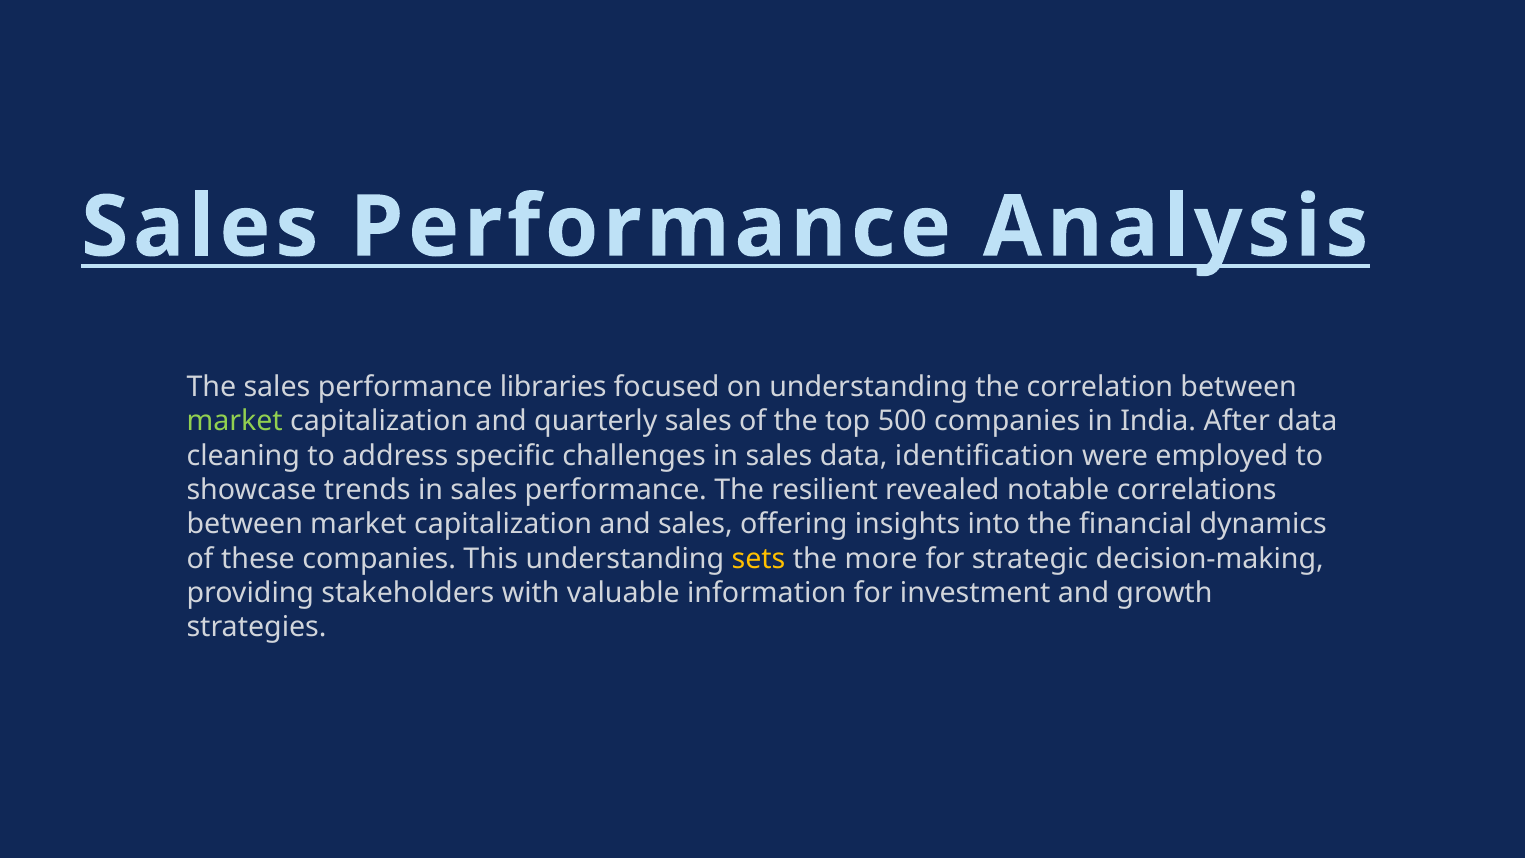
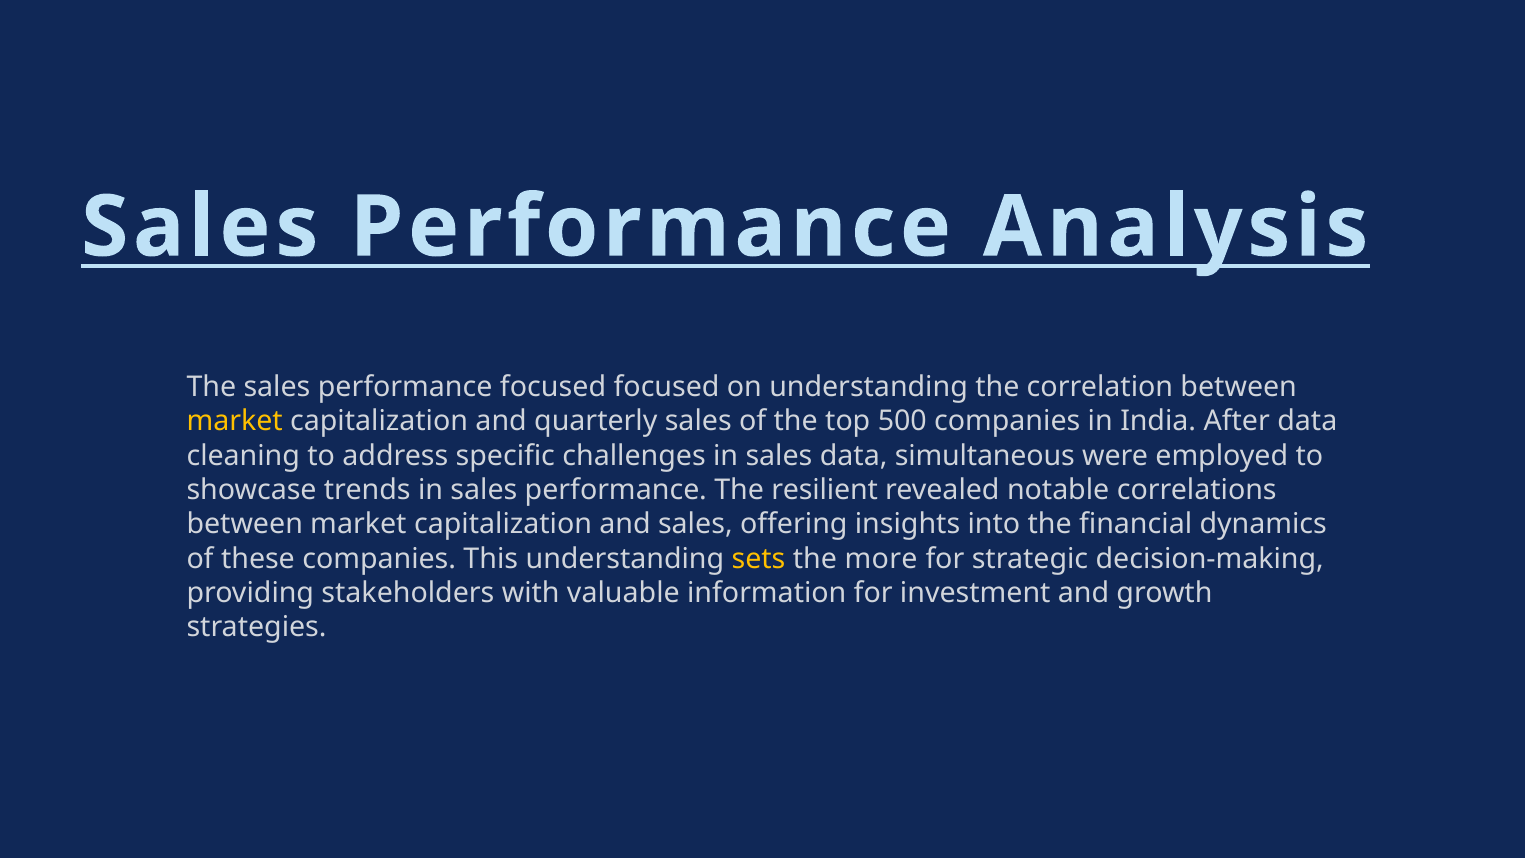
performance libraries: libraries -> focused
market at (235, 421) colour: light green -> yellow
identification: identification -> simultaneous
